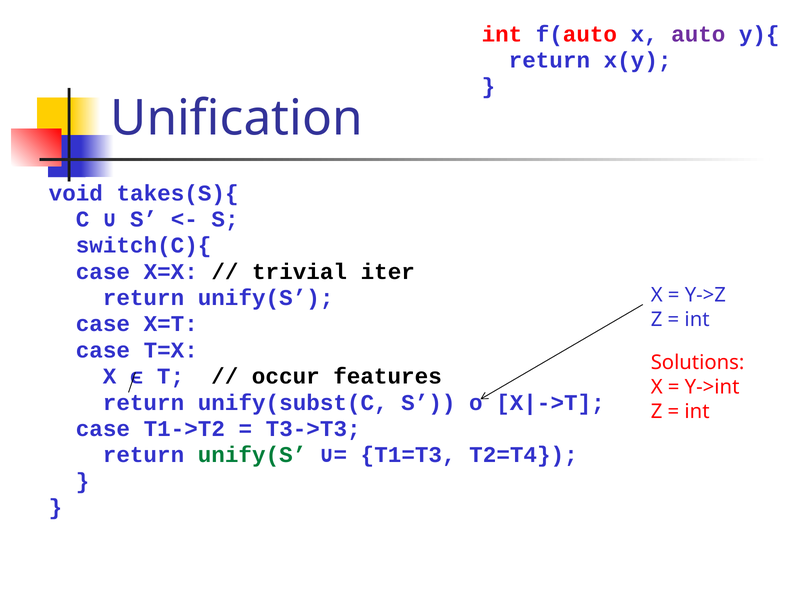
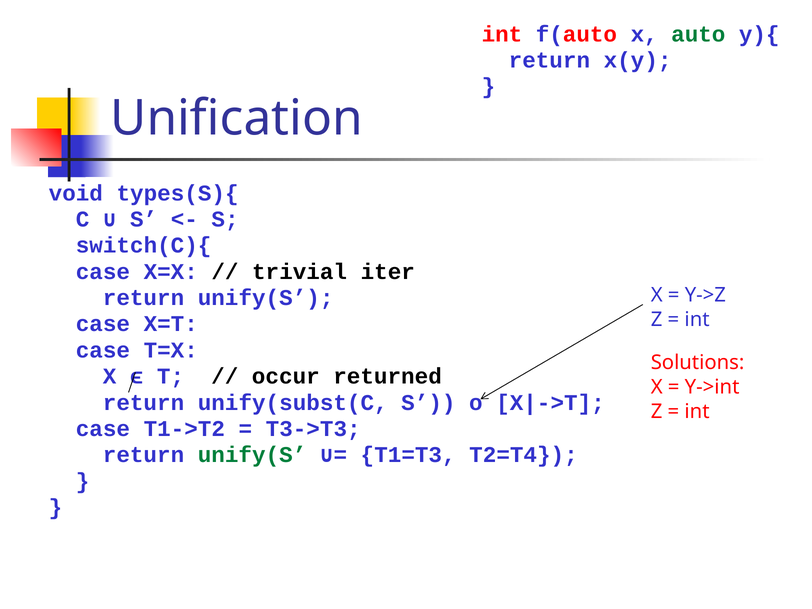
auto colour: purple -> green
takes(S){: takes(S){ -> types(S){
features: features -> returned
